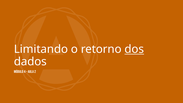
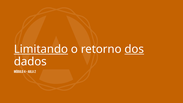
Limitando underline: none -> present
